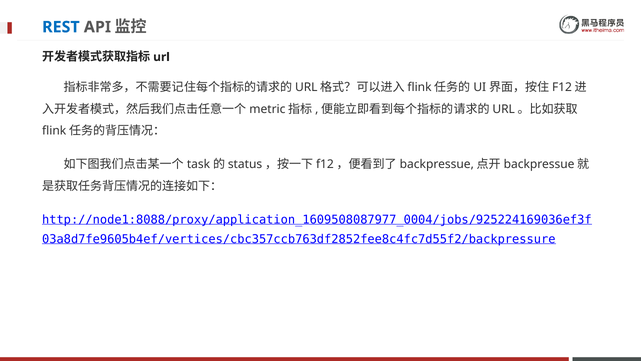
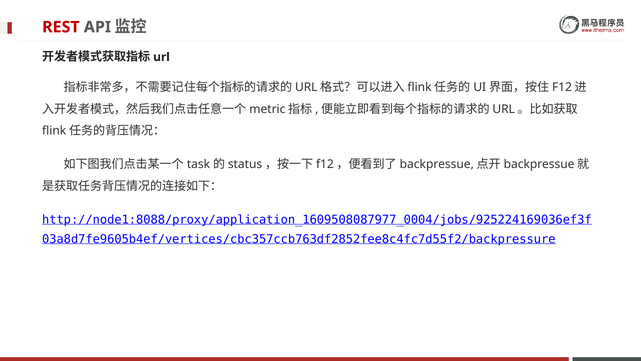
REST colour: blue -> red
